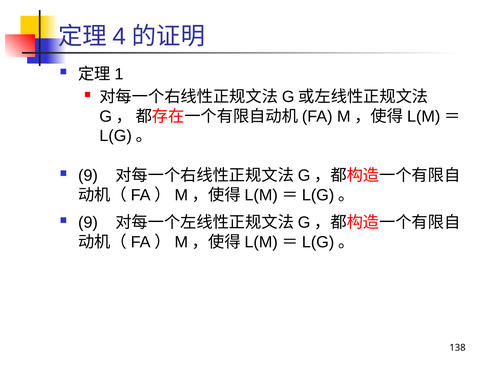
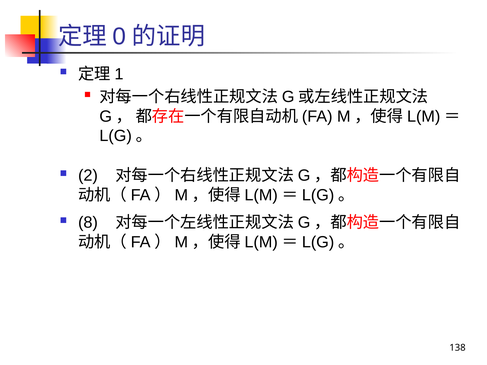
4: 4 -> 0
9 at (88, 176): 9 -> 2
9 at (88, 223): 9 -> 8
